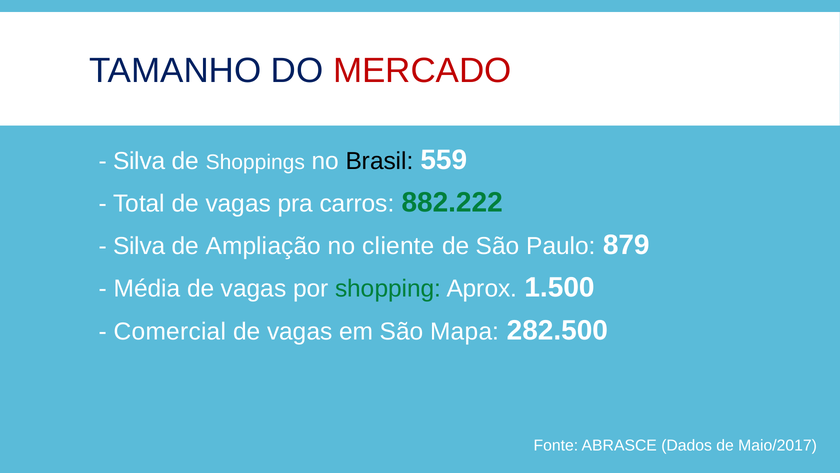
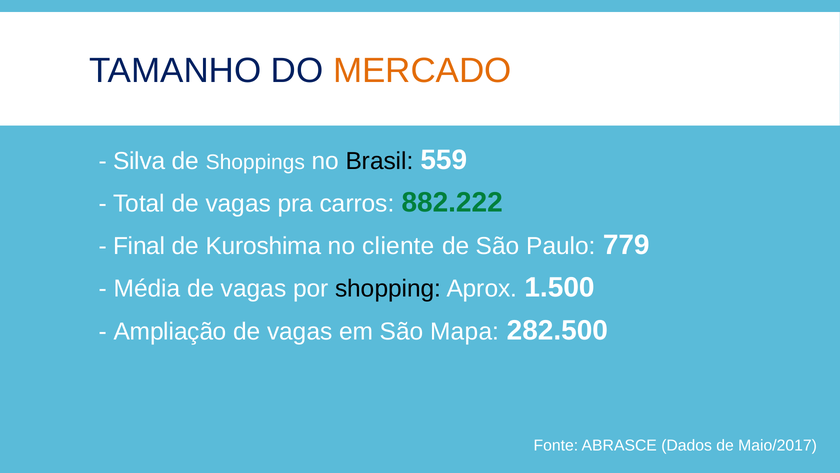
MERCADO colour: red -> orange
Silva at (139, 246): Silva -> Final
Ampliação: Ampliação -> Kuroshima
879: 879 -> 779
shopping colour: green -> black
Comercial: Comercial -> Ampliação
